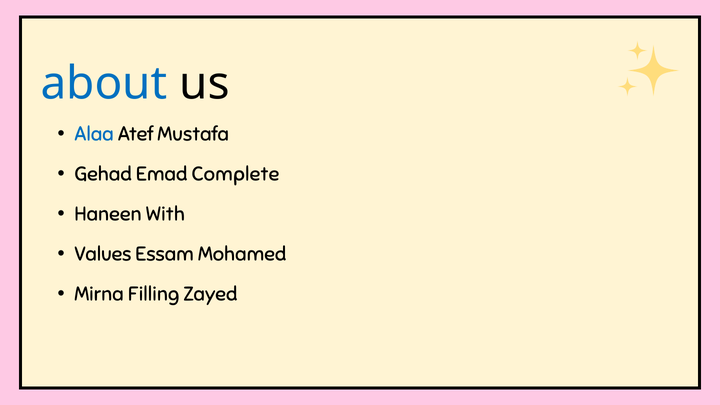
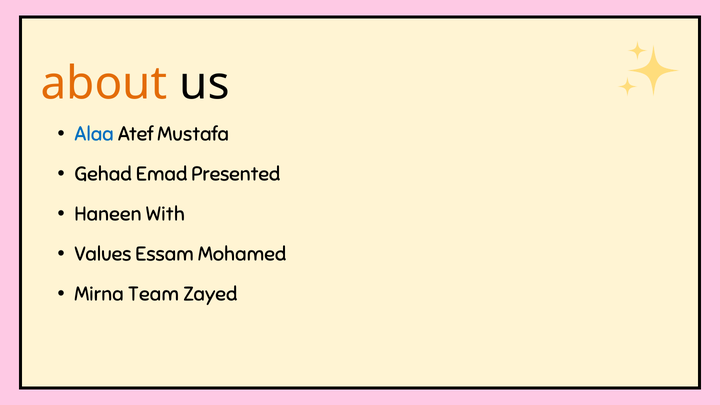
about colour: blue -> orange
Complete: Complete -> Presented
Filling: Filling -> Team
